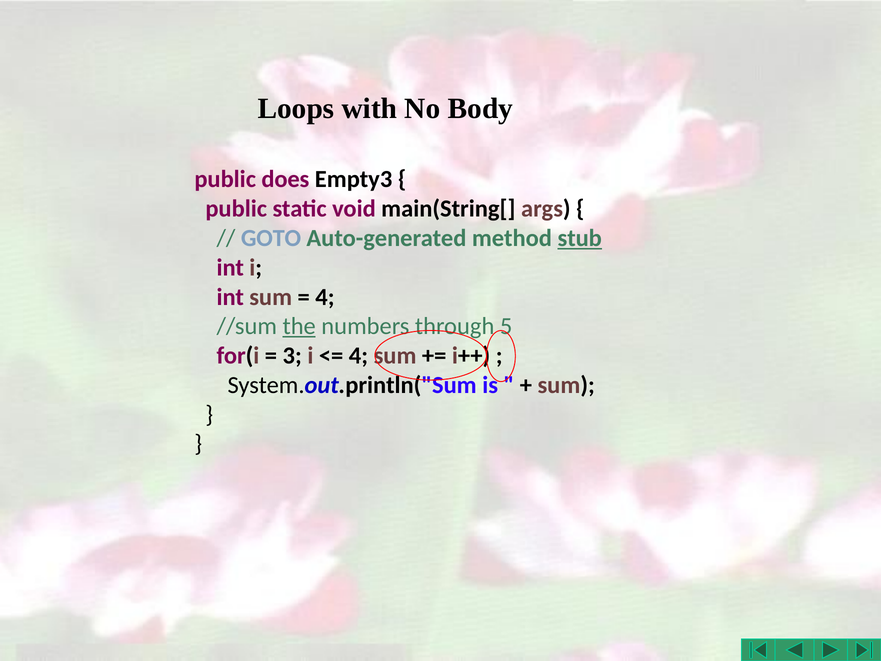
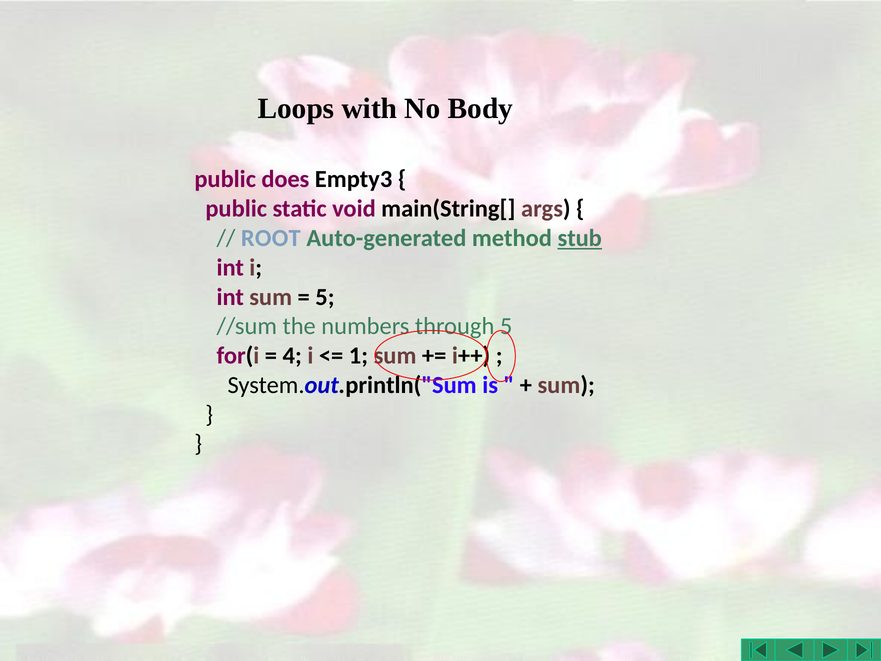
GOTO: GOTO -> ROOT
4 at (325, 297): 4 -> 5
the underline: present -> none
3: 3 -> 4
4 at (358, 356): 4 -> 1
